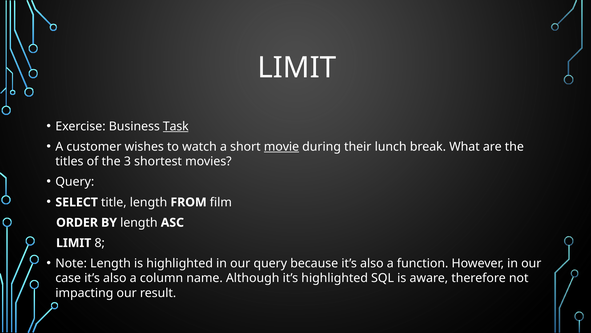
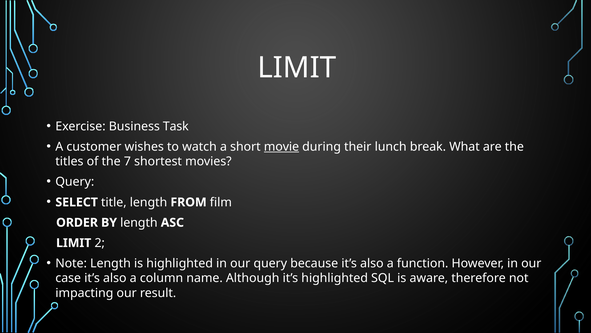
Task underline: present -> none
3: 3 -> 7
8: 8 -> 2
